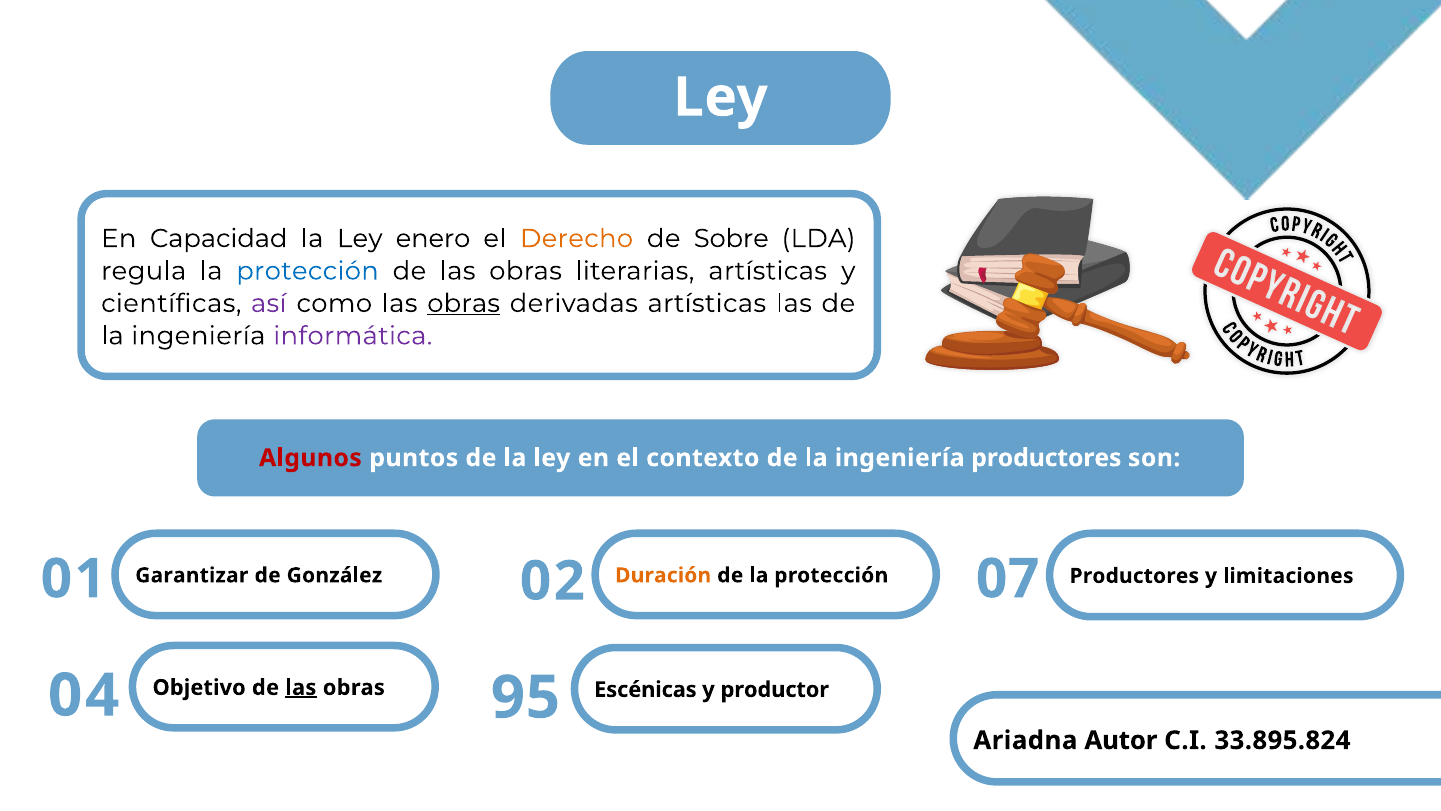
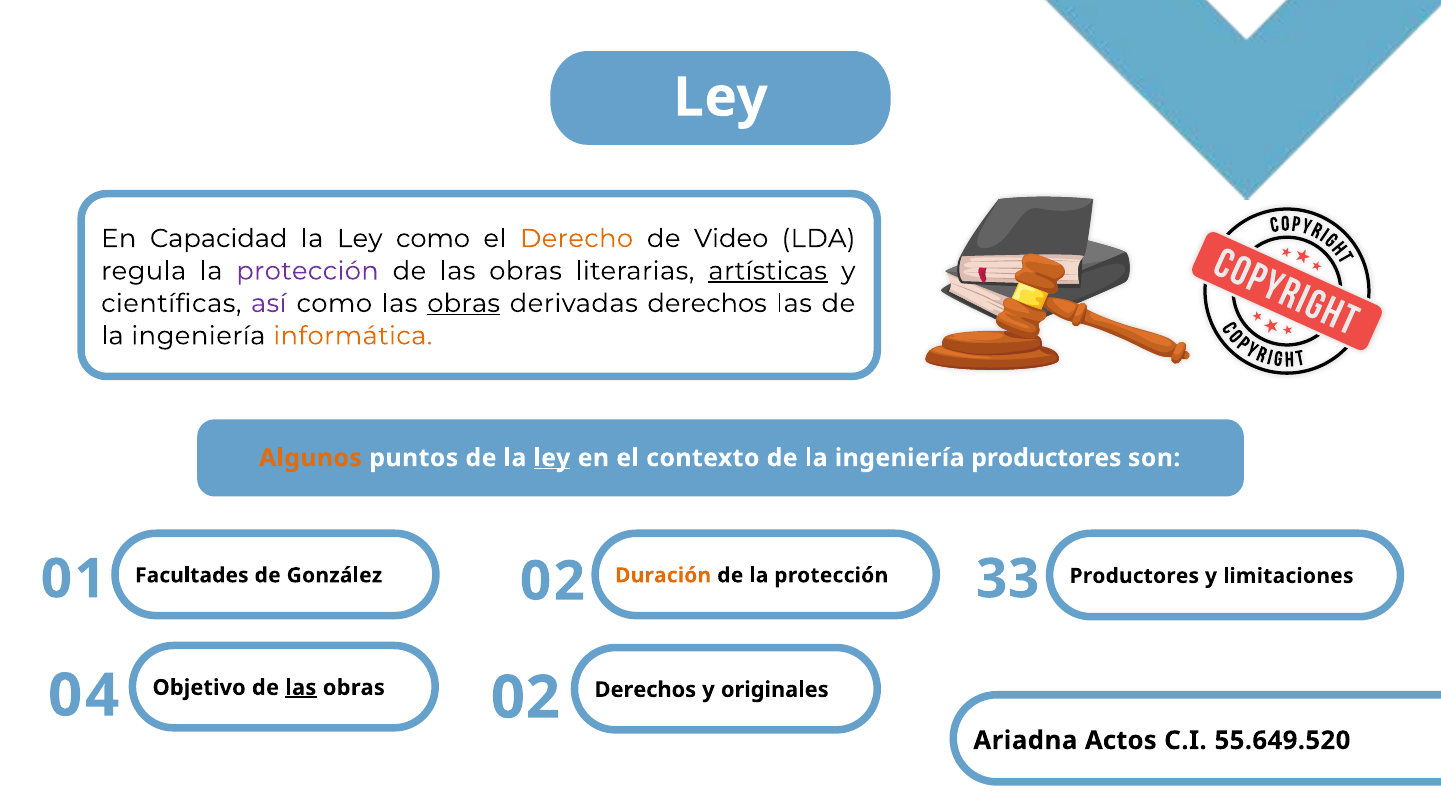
Ley enero: enero -> como
Sobre: Sobre -> Video
protección at (307, 271) colour: blue -> purple
artísticas at (768, 271) underline: none -> present
derivadas artísticas: artísticas -> derechos
informática colour: purple -> orange
Algunos colour: red -> orange
ley at (552, 458) underline: none -> present
07: 07 -> 33
Garantizar: Garantizar -> Facultades
obras Escénicas: Escénicas -> Derechos
productor: productor -> originales
04 95: 95 -> 02
Autor: Autor -> Actos
33.895.824: 33.895.824 -> 55.649.520
